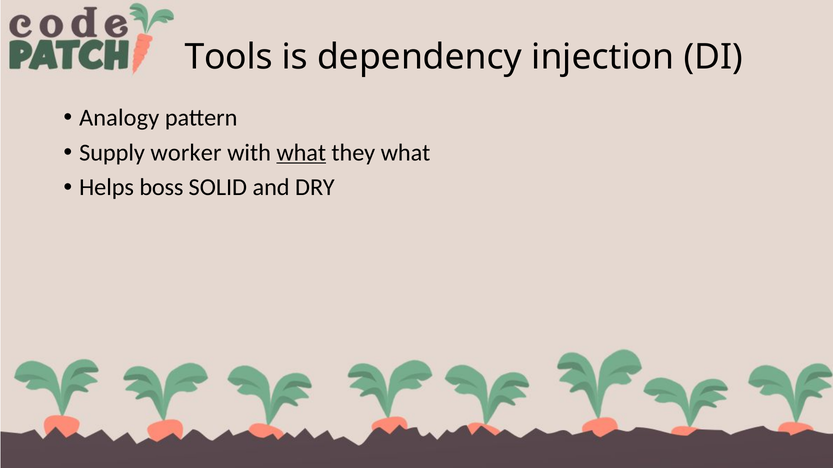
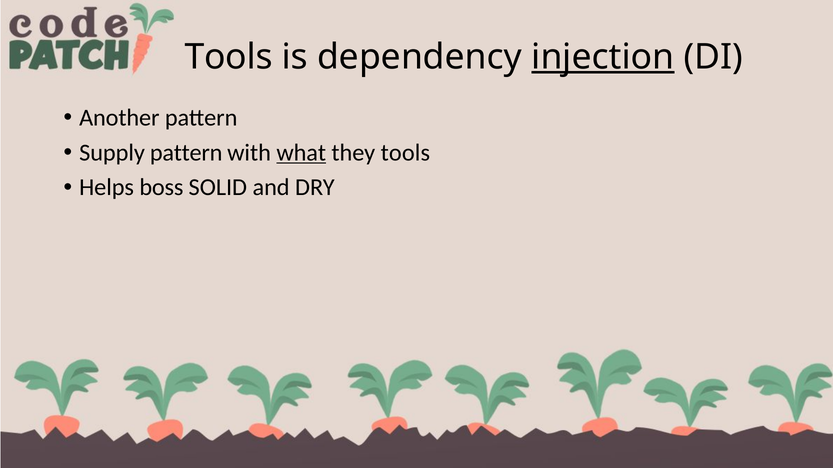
injection underline: none -> present
Analogy: Analogy -> Another
Supply worker: worker -> pattern
they what: what -> tools
